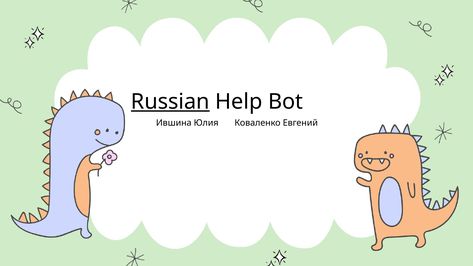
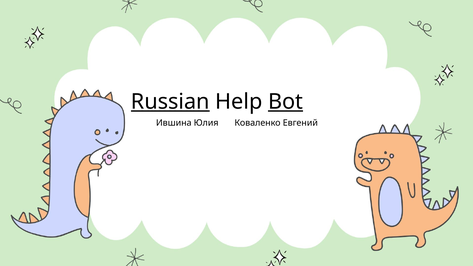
Bot underline: none -> present
